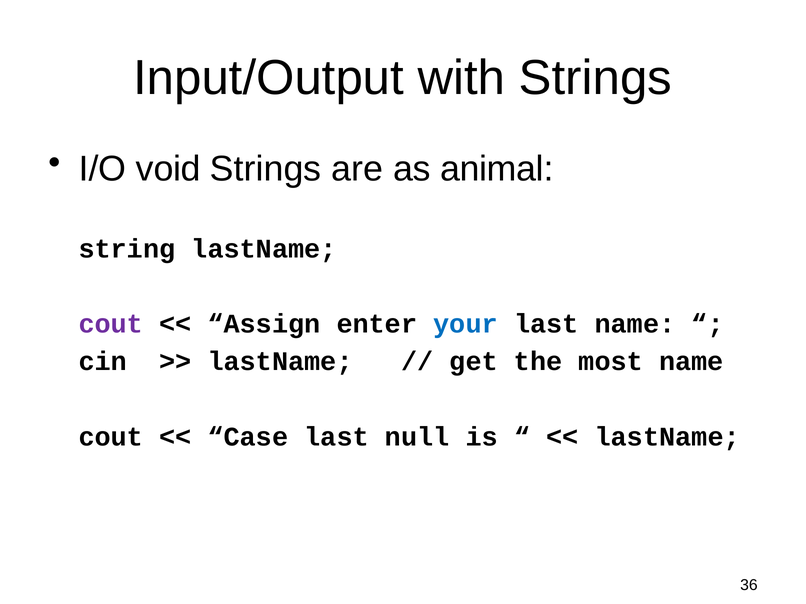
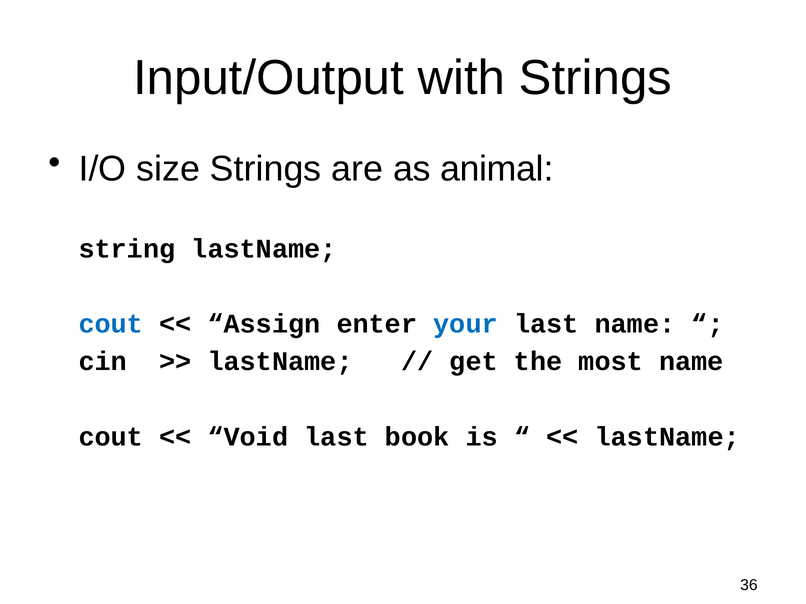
void: void -> size
cout at (111, 324) colour: purple -> blue
Case: Case -> Void
null: null -> book
